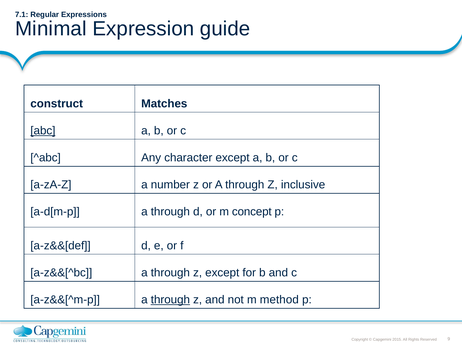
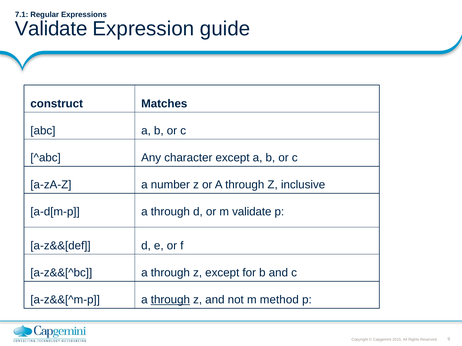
Minimal at (51, 29): Minimal -> Validate
abc underline: present -> none
m concept: concept -> validate
